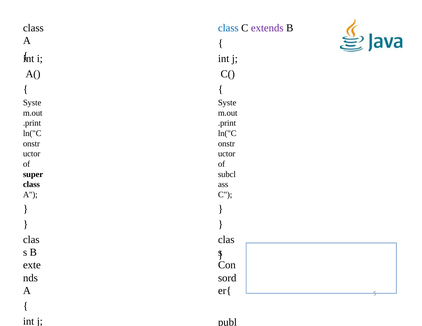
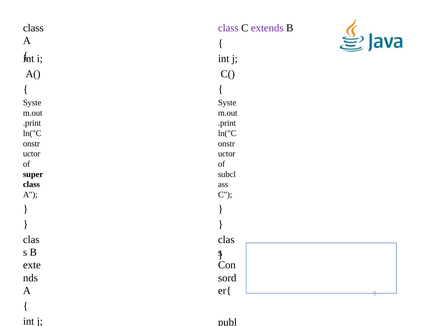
class at (228, 28) colour: blue -> purple
